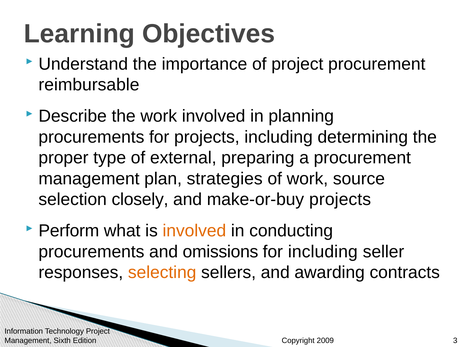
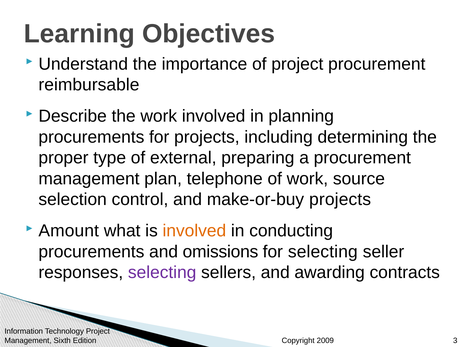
strategies: strategies -> telephone
closely: closely -> control
Perform: Perform -> Amount
for including: including -> selecting
selecting at (162, 272) colour: orange -> purple
